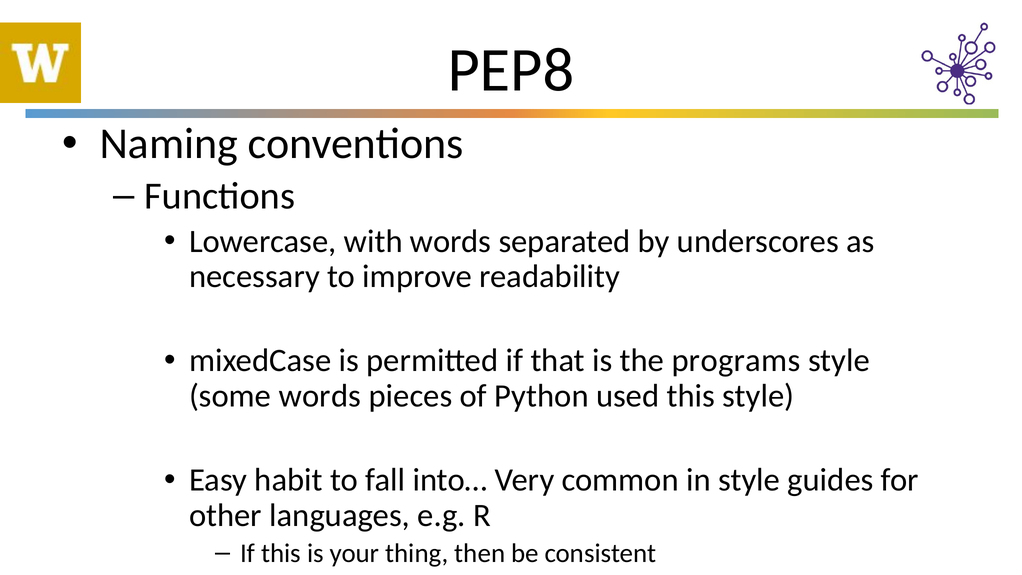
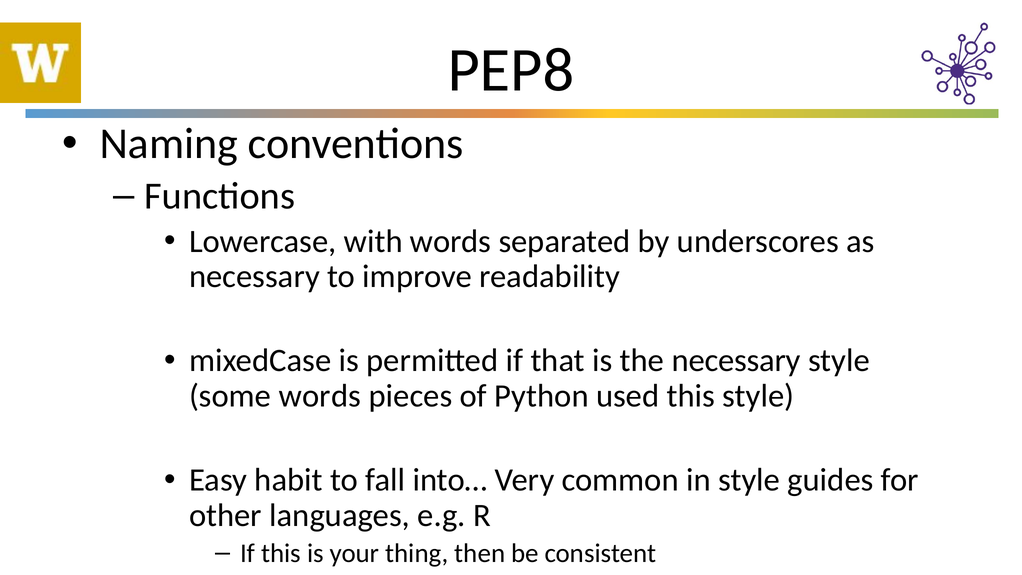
the programs: programs -> necessary
